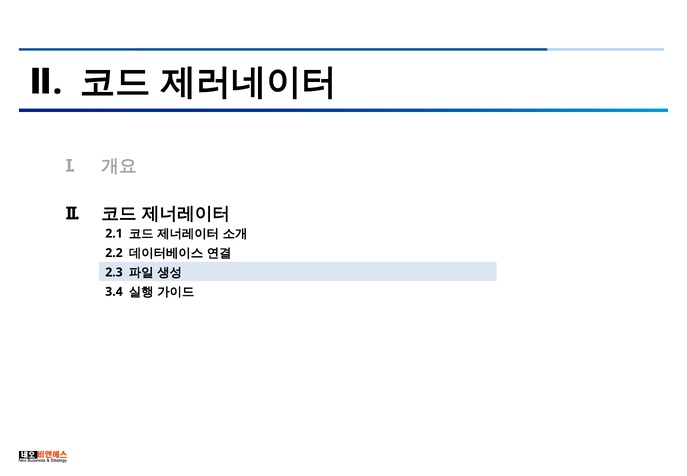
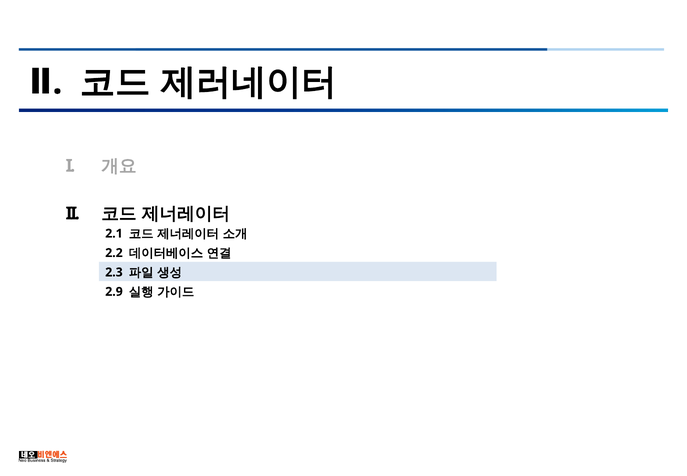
3.4: 3.4 -> 2.9
